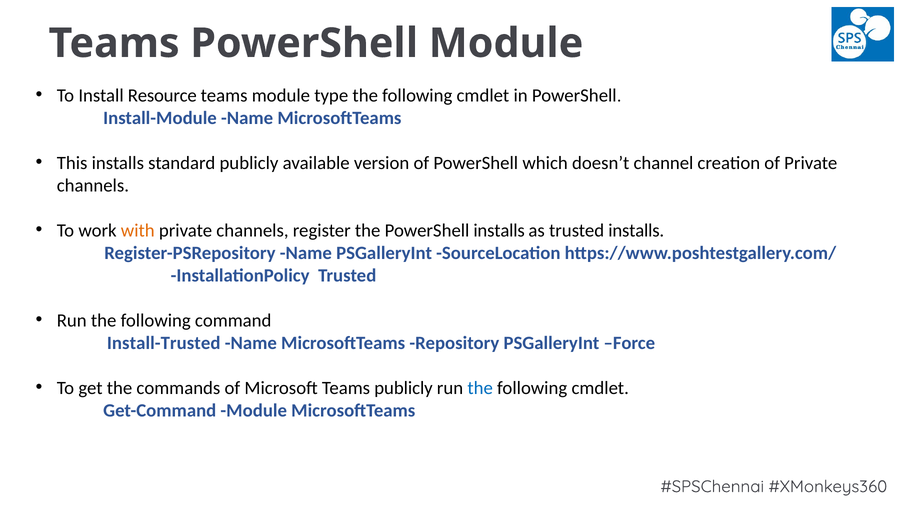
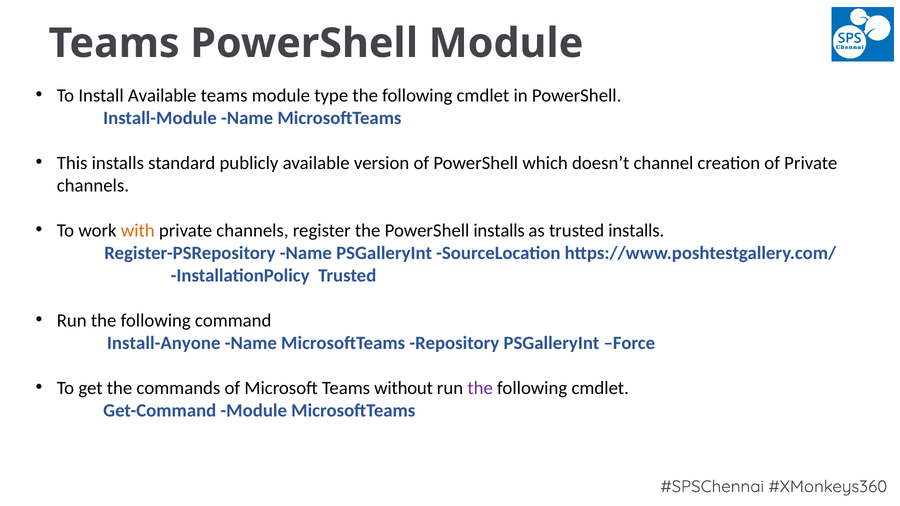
Install Resource: Resource -> Available
Install-Trusted: Install-Trusted -> Install-Anyone
Teams publicly: publicly -> without
the at (480, 388) colour: blue -> purple
